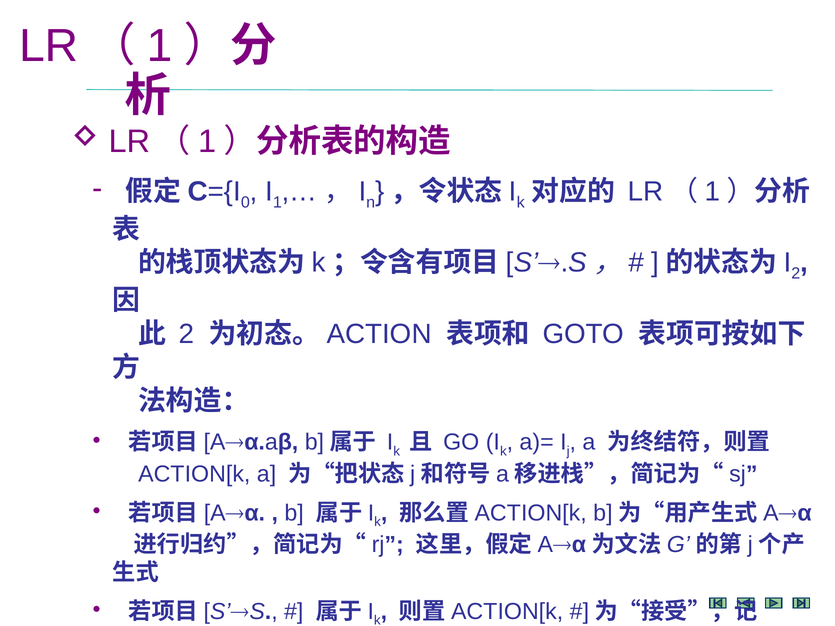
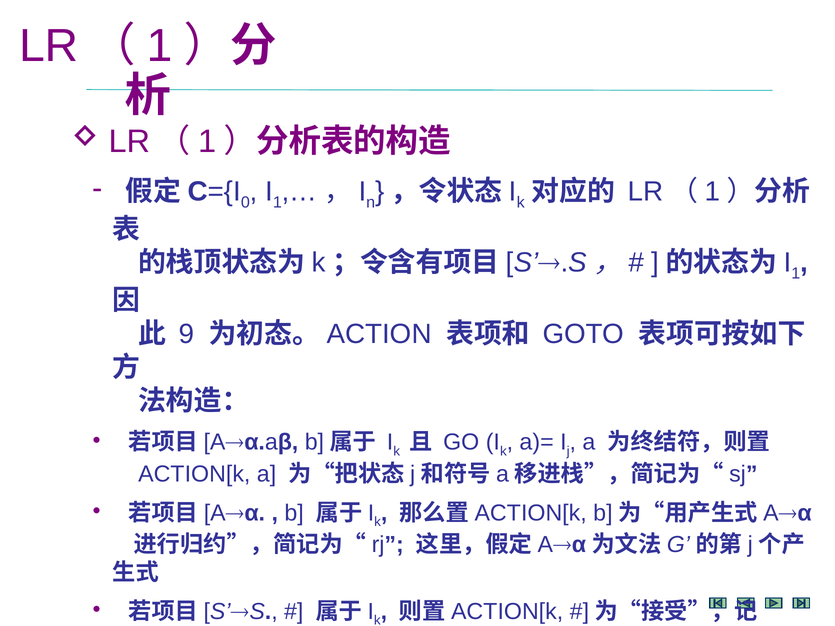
2 at (796, 274): 2 -> 1
2 at (187, 334): 2 -> 9
